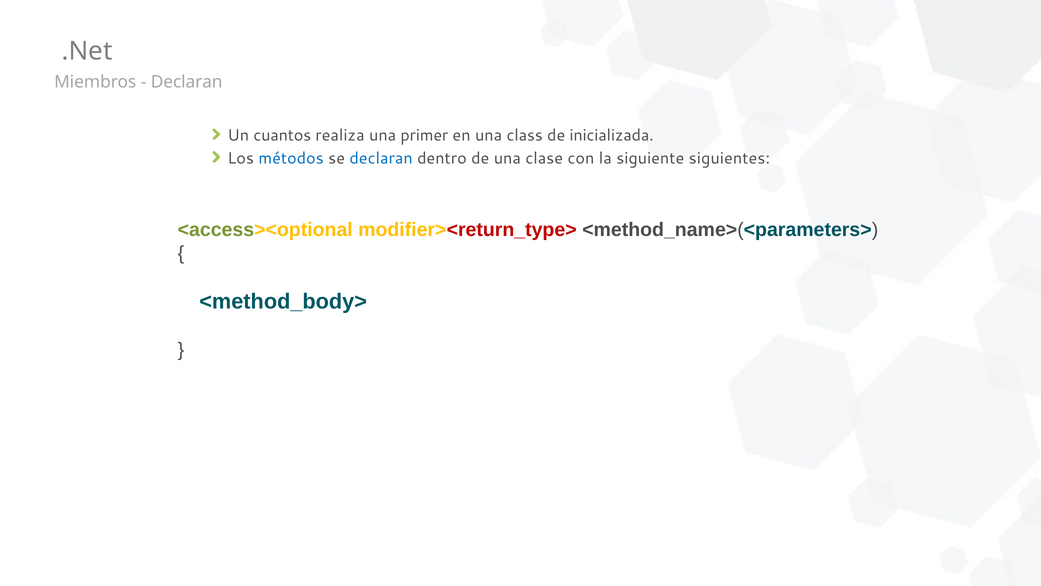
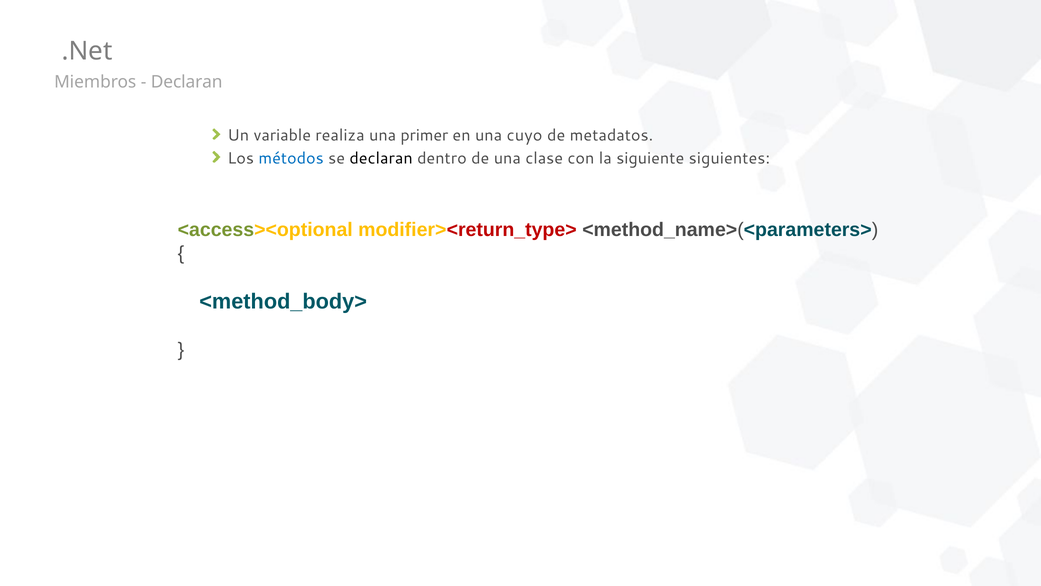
cuantos: cuantos -> variable
class: class -> cuyo
inicializada: inicializada -> metadatos
declaran at (381, 158) colour: blue -> black
